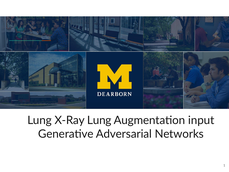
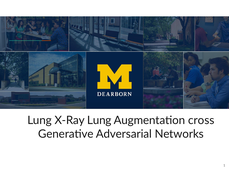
input: input -> cross
